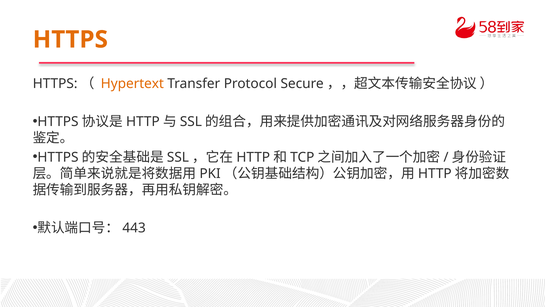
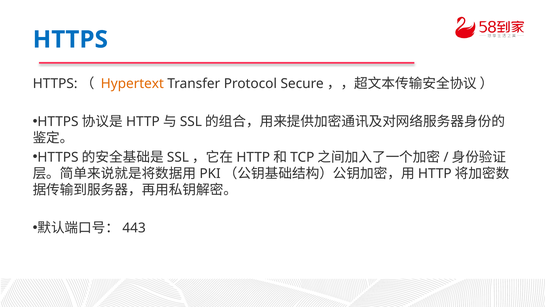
HTTPS colour: orange -> blue
